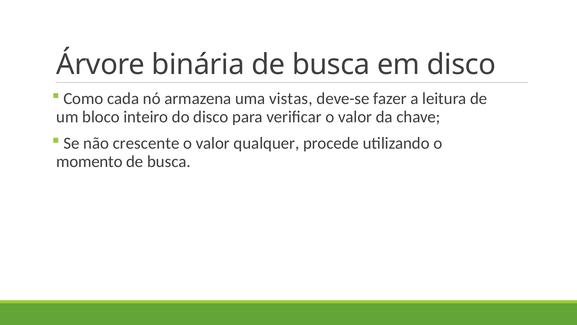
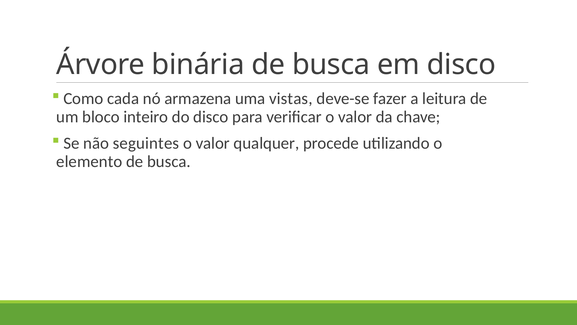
crescente: crescente -> seguintes
momento: momento -> elemento
